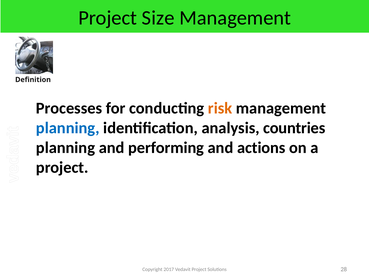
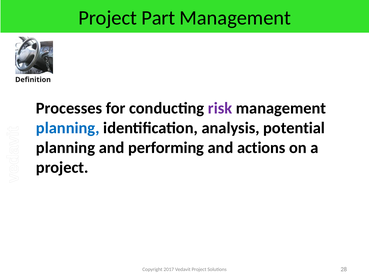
Size: Size -> Part
risk colour: orange -> purple
countries: countries -> potential
